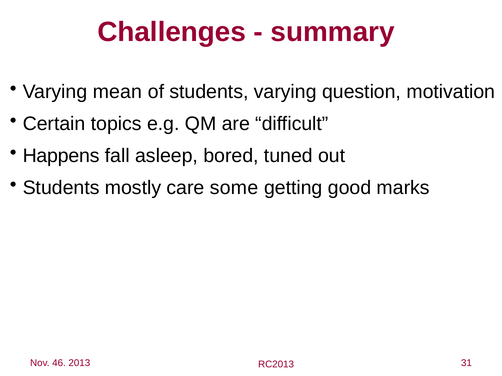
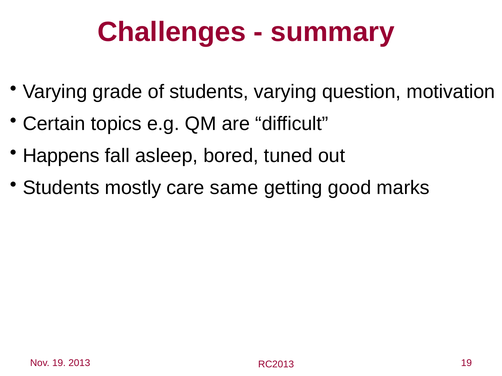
mean: mean -> grade
some: some -> same
Nov 46: 46 -> 19
2013 31: 31 -> 19
